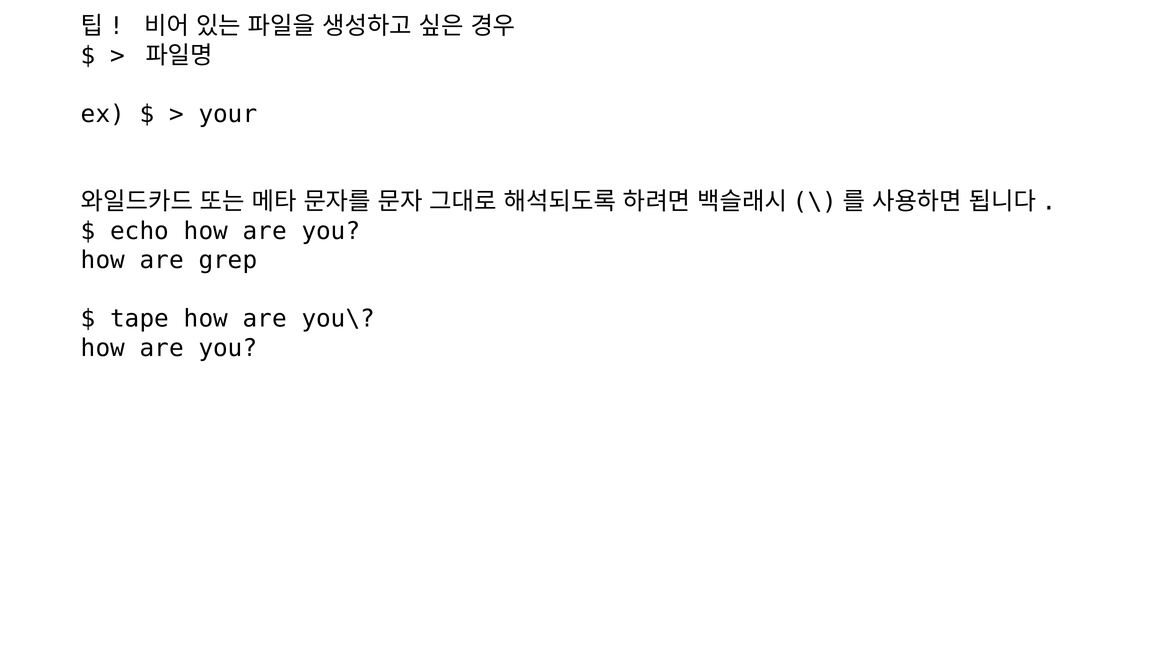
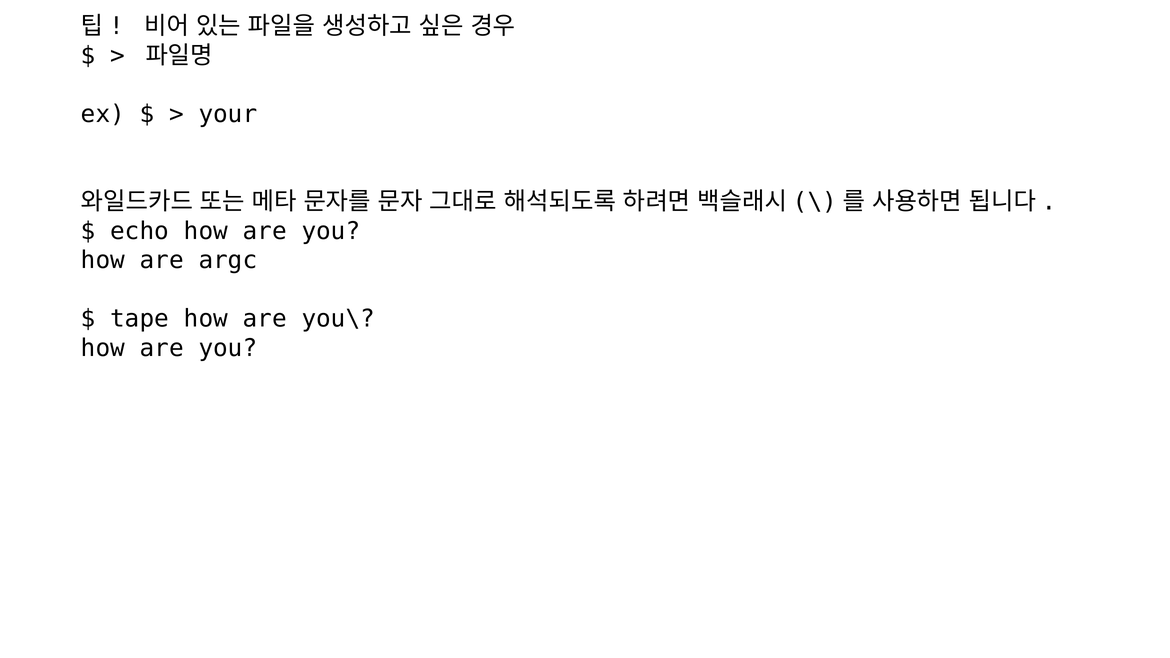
grep: grep -> argc
